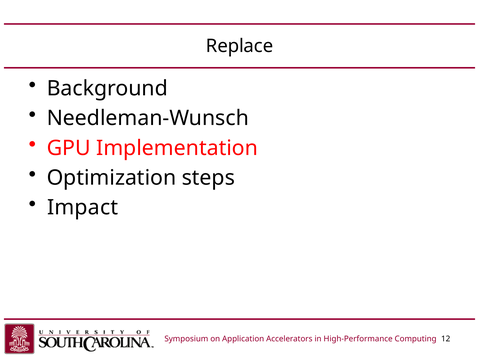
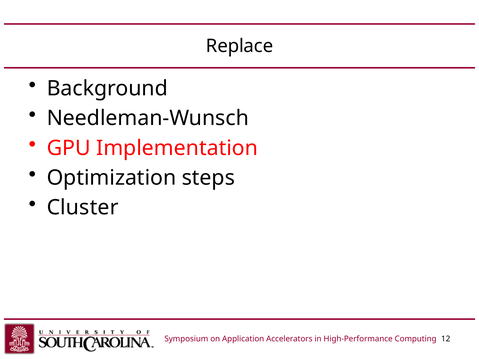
Impact: Impact -> Cluster
